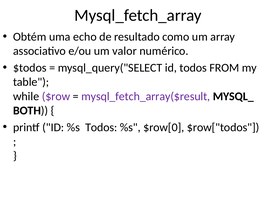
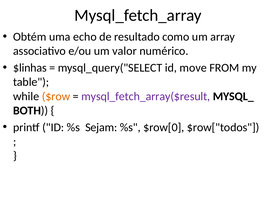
$todos: $todos -> $linhas
id todos: todos -> move
$row colour: purple -> orange
%s Todos: Todos -> Sejam
